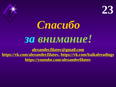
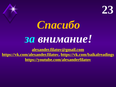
внимание colour: light green -> white
